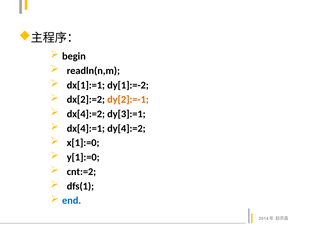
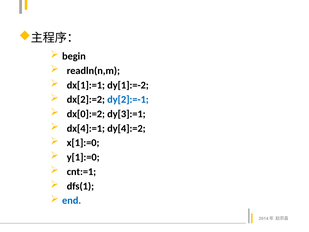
dy[2]:=-1 colour: orange -> blue
dx[4]:=2: dx[4]:=2 -> dx[0]:=2
cnt:=2: cnt:=2 -> cnt:=1
